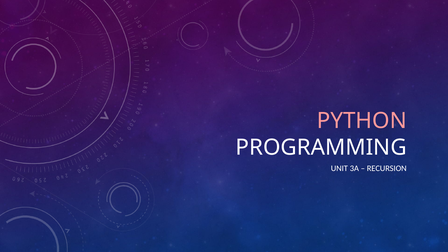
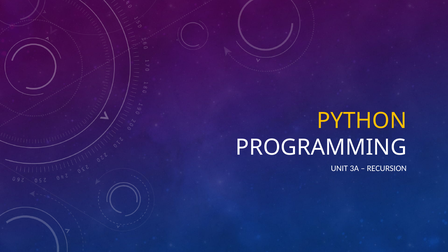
PYTHON colour: pink -> yellow
